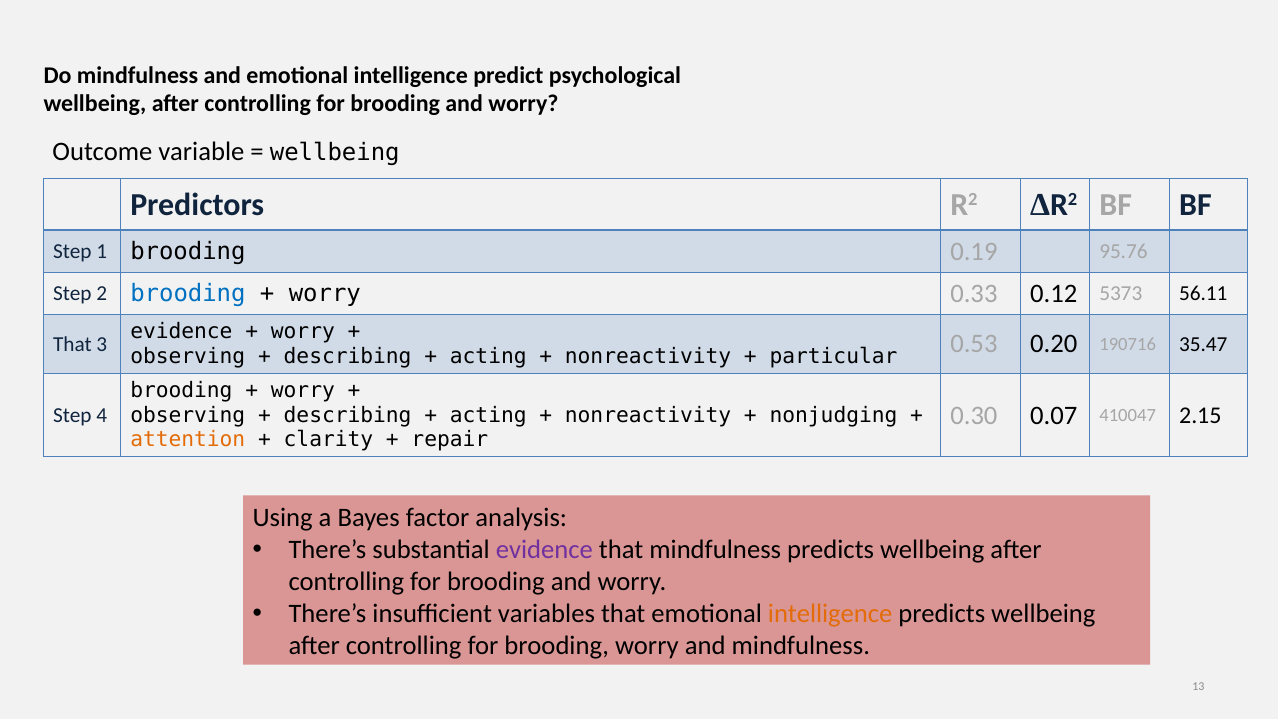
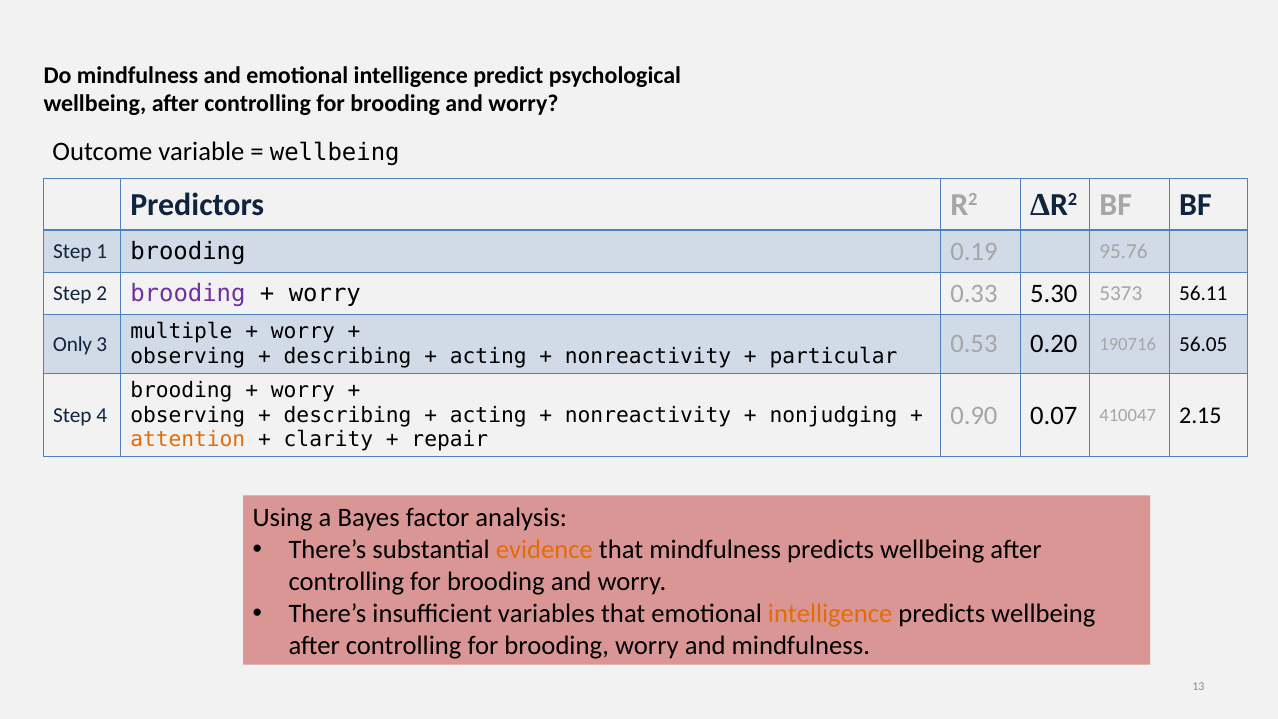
brooding at (188, 294) colour: blue -> purple
0.12: 0.12 -> 5.30
evidence at (181, 332): evidence -> multiple
That at (72, 344): That -> Only
35.47: 35.47 -> 56.05
0.30: 0.30 -> 0.90
evidence at (544, 550) colour: purple -> orange
